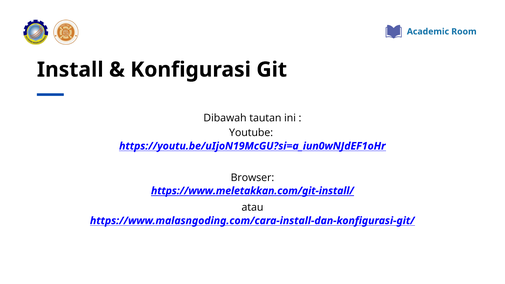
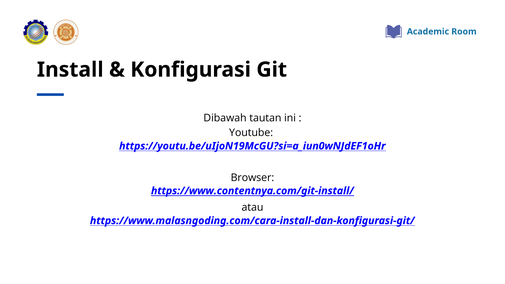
https://www.meletakkan.com/git-install/: https://www.meletakkan.com/git-install/ -> https://www.contentnya.com/git-install/
